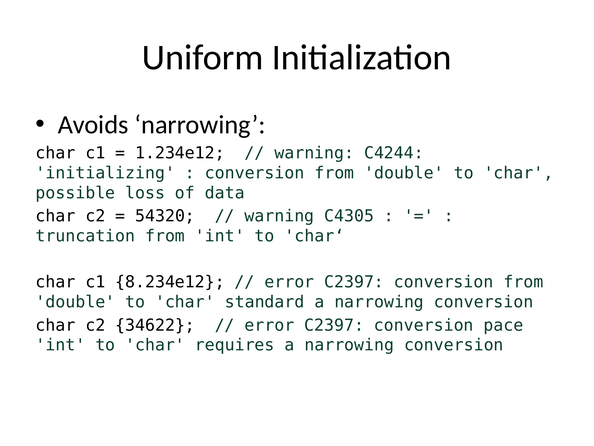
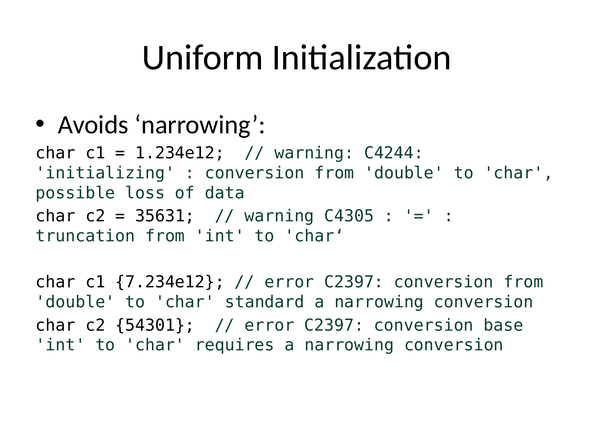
54320: 54320 -> 35631
8.234e12: 8.234e12 -> 7.234e12
34622: 34622 -> 54301
pace: pace -> base
